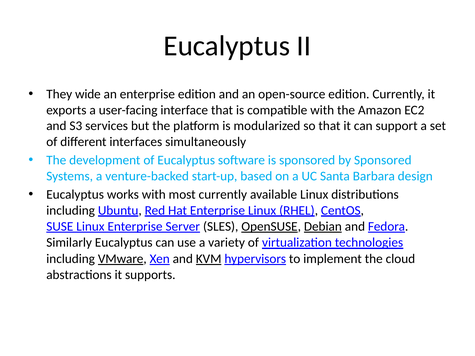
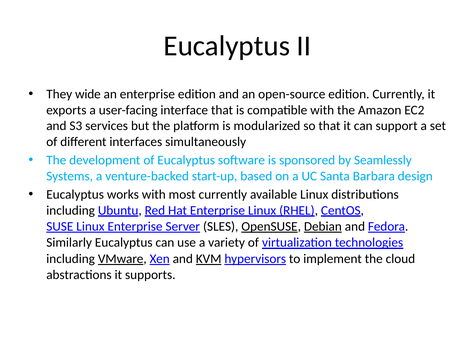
by Sponsored: Sponsored -> Seamlessly
